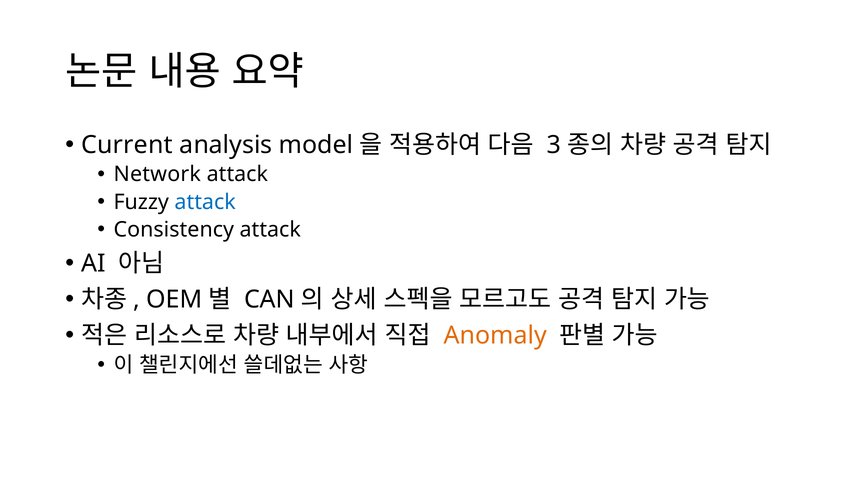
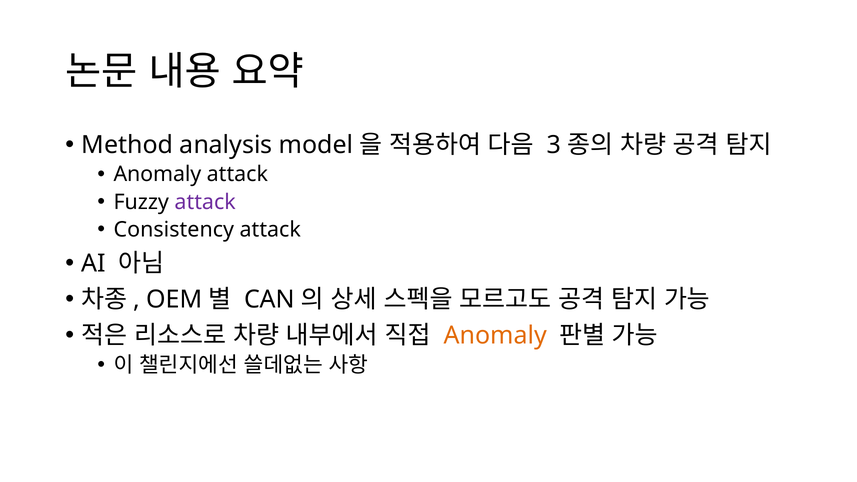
Current: Current -> Method
Network at (157, 174): Network -> Anomaly
attack at (205, 202) colour: blue -> purple
